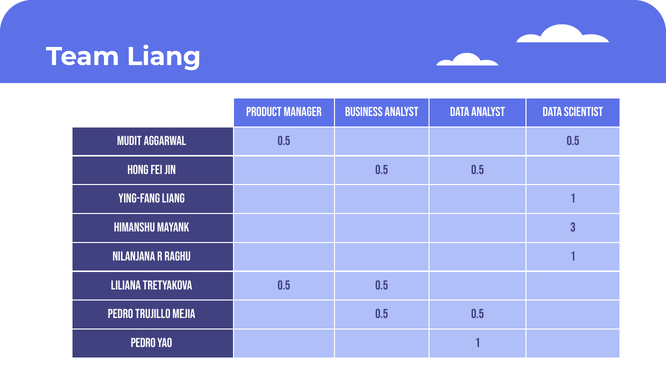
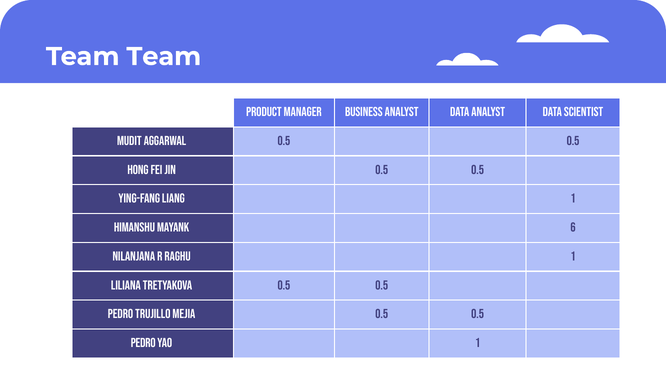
Team Liang: Liang -> Team
3: 3 -> 6
